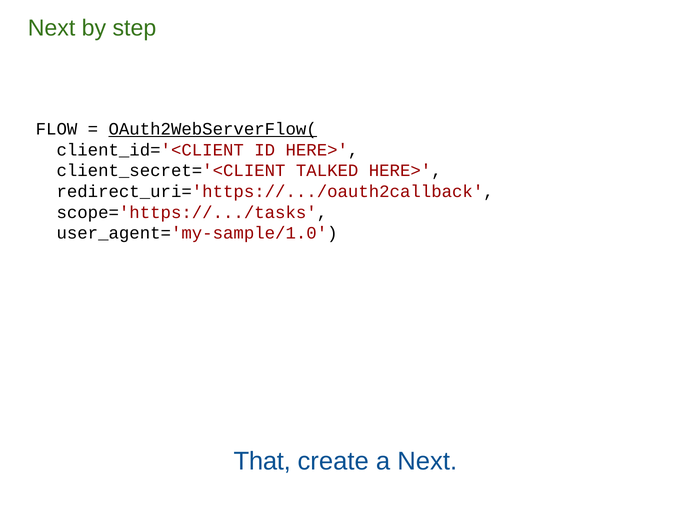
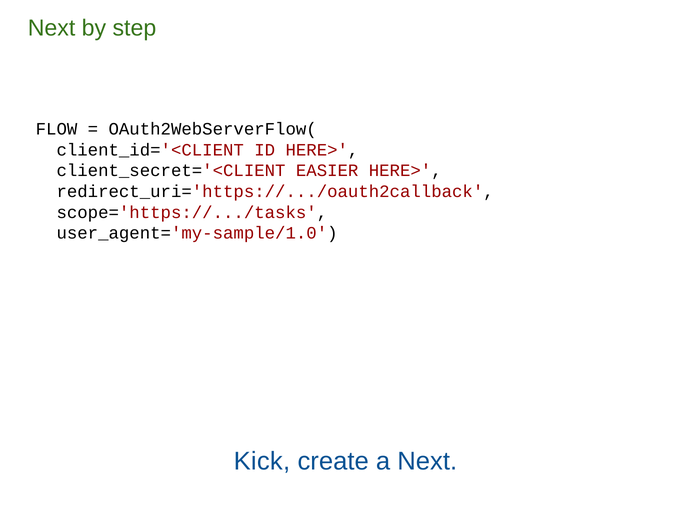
OAuth2WebServerFlow( underline: present -> none
TALKED: TALKED -> EASIER
That: That -> Kick
